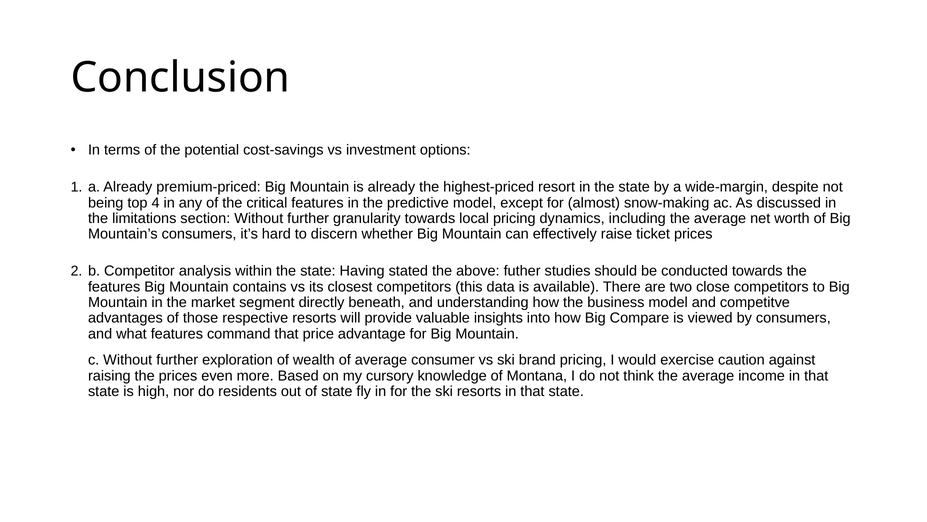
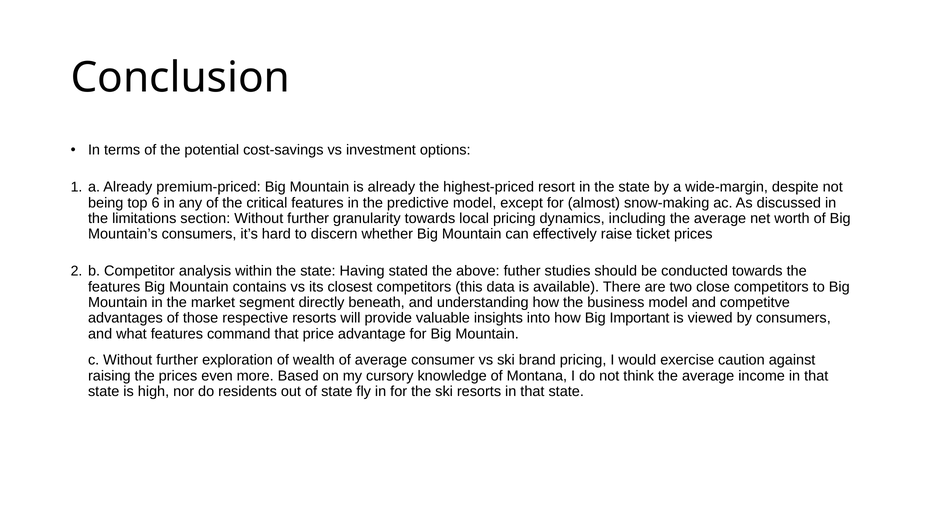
4: 4 -> 6
Compare: Compare -> Important
